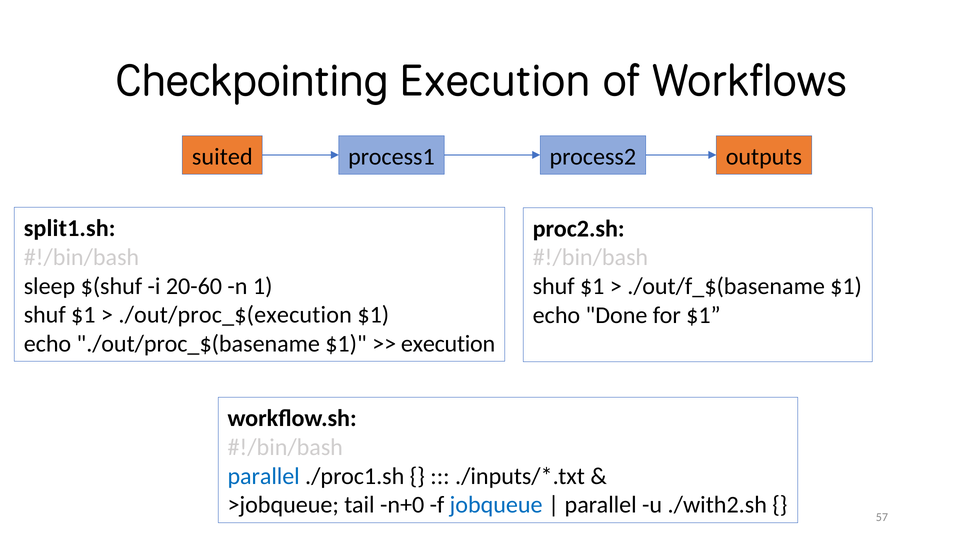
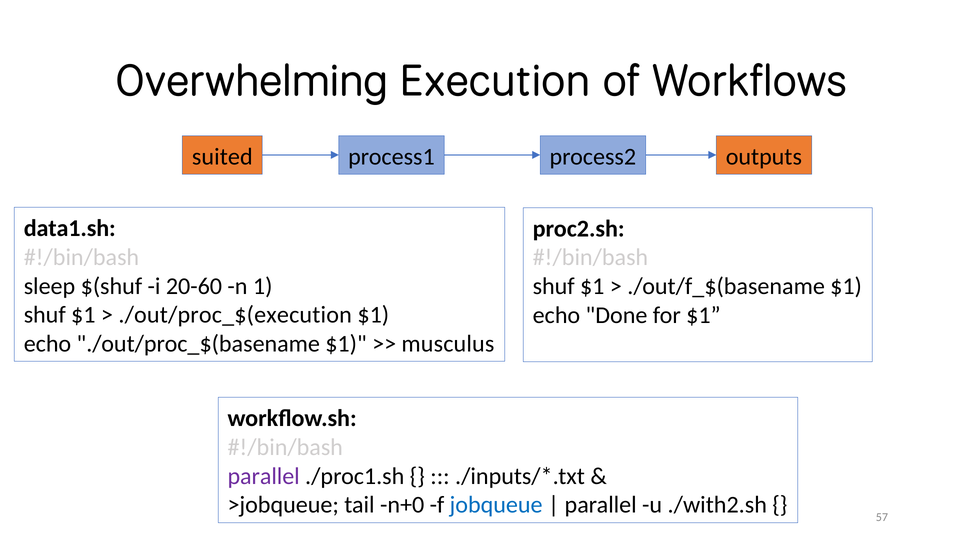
Checkpointing: Checkpointing -> Overwhelming
split1.sh: split1.sh -> data1.sh
execution at (448, 344): execution -> musculus
parallel at (264, 476) colour: blue -> purple
